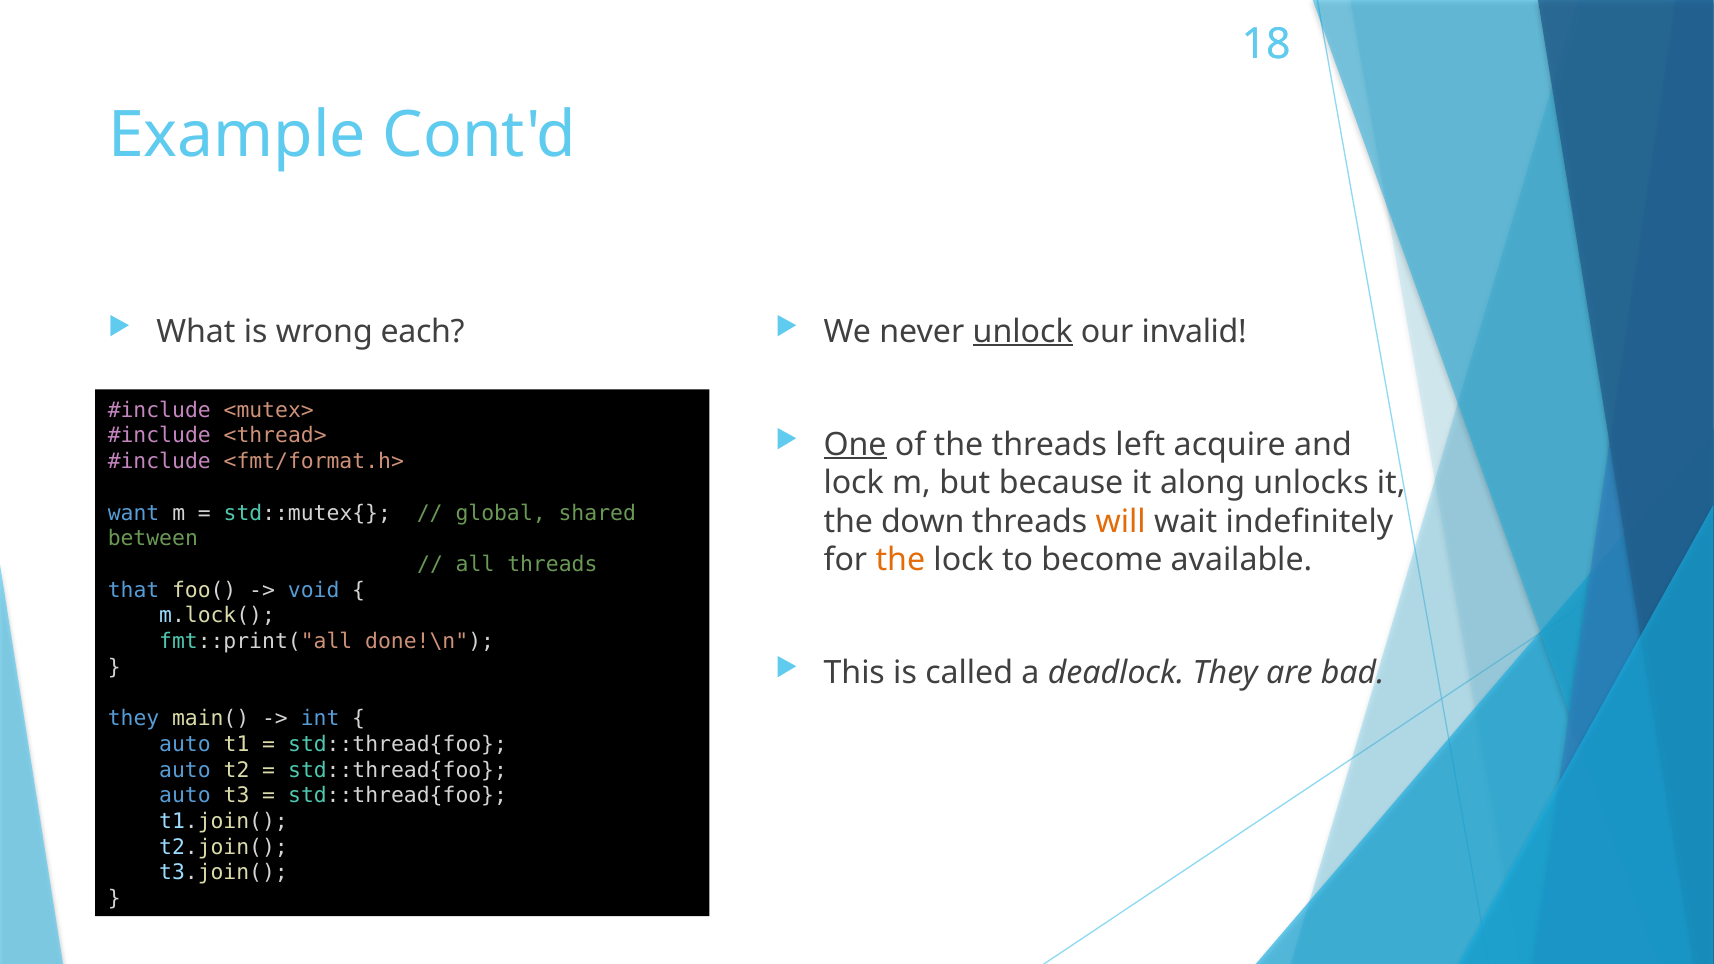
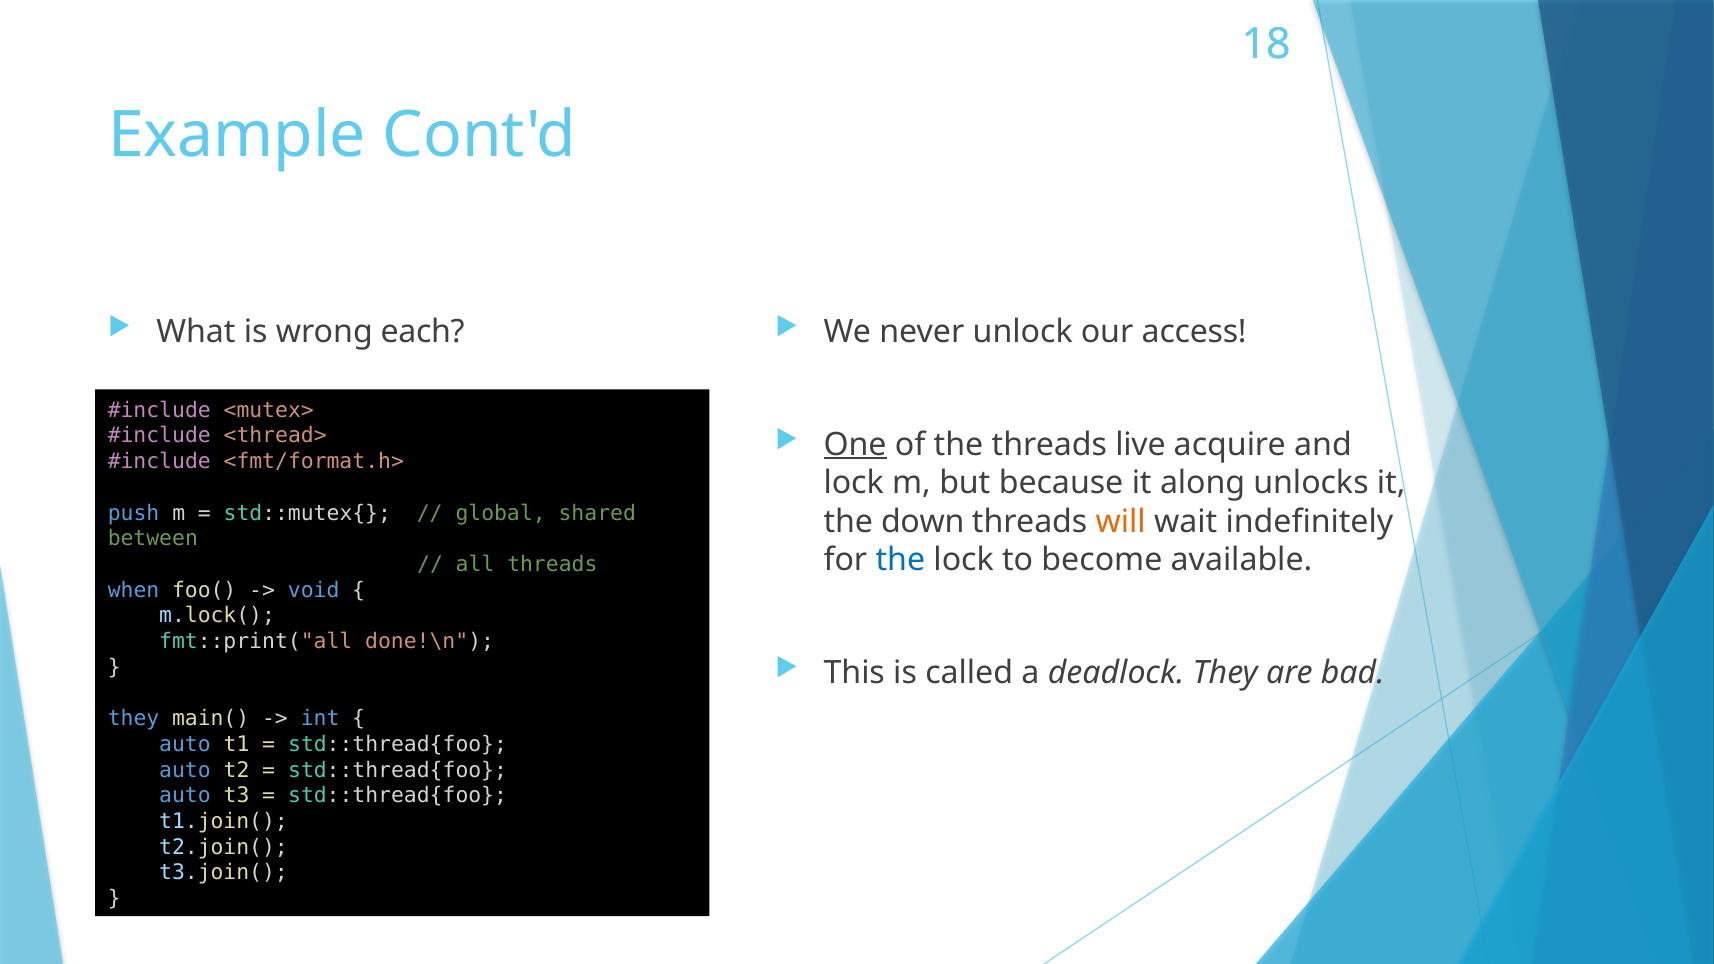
unlock underline: present -> none
invalid: invalid -> access
left: left -> live
want: want -> push
the at (900, 560) colour: orange -> blue
that: that -> when
